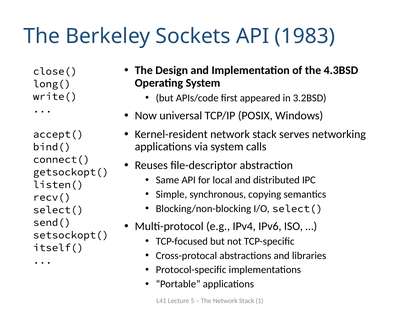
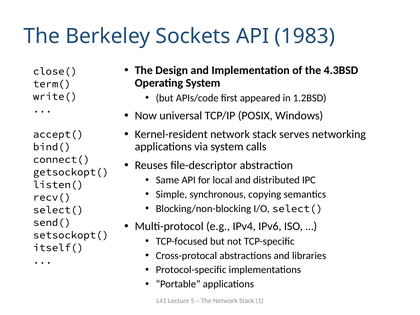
long(: long( -> term(
3.2BSD: 3.2BSD -> 1.2BSD
